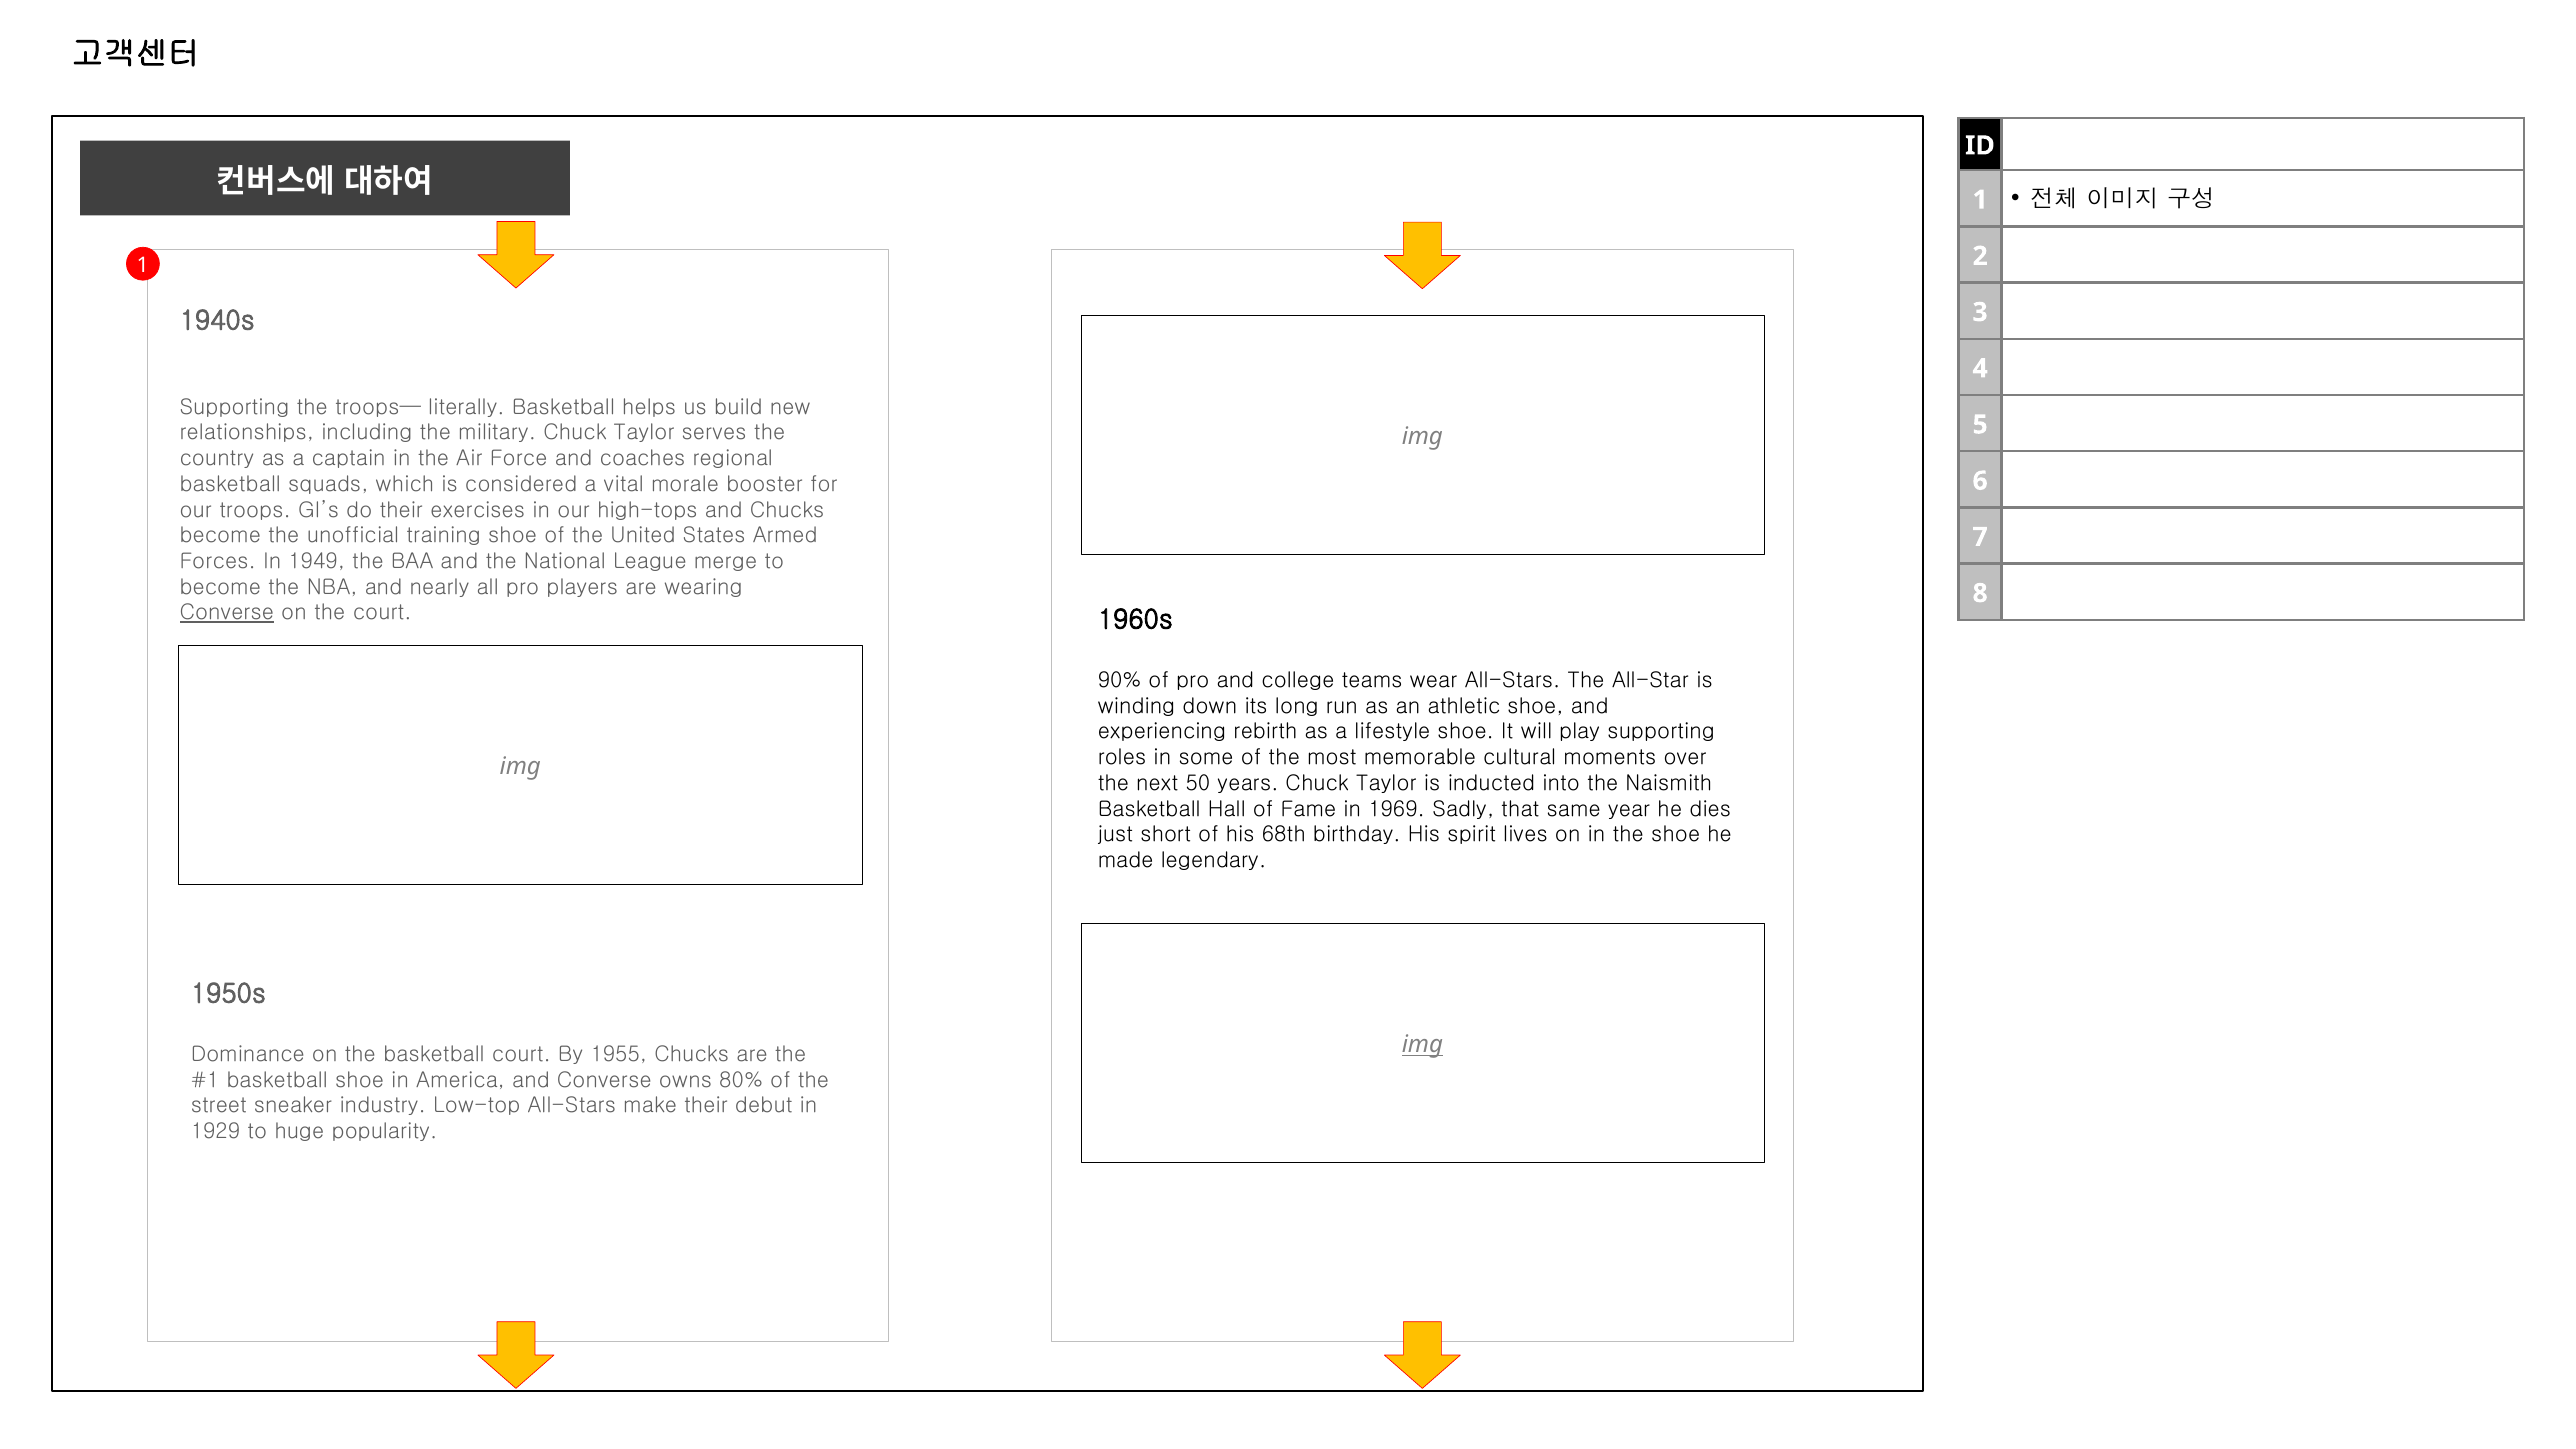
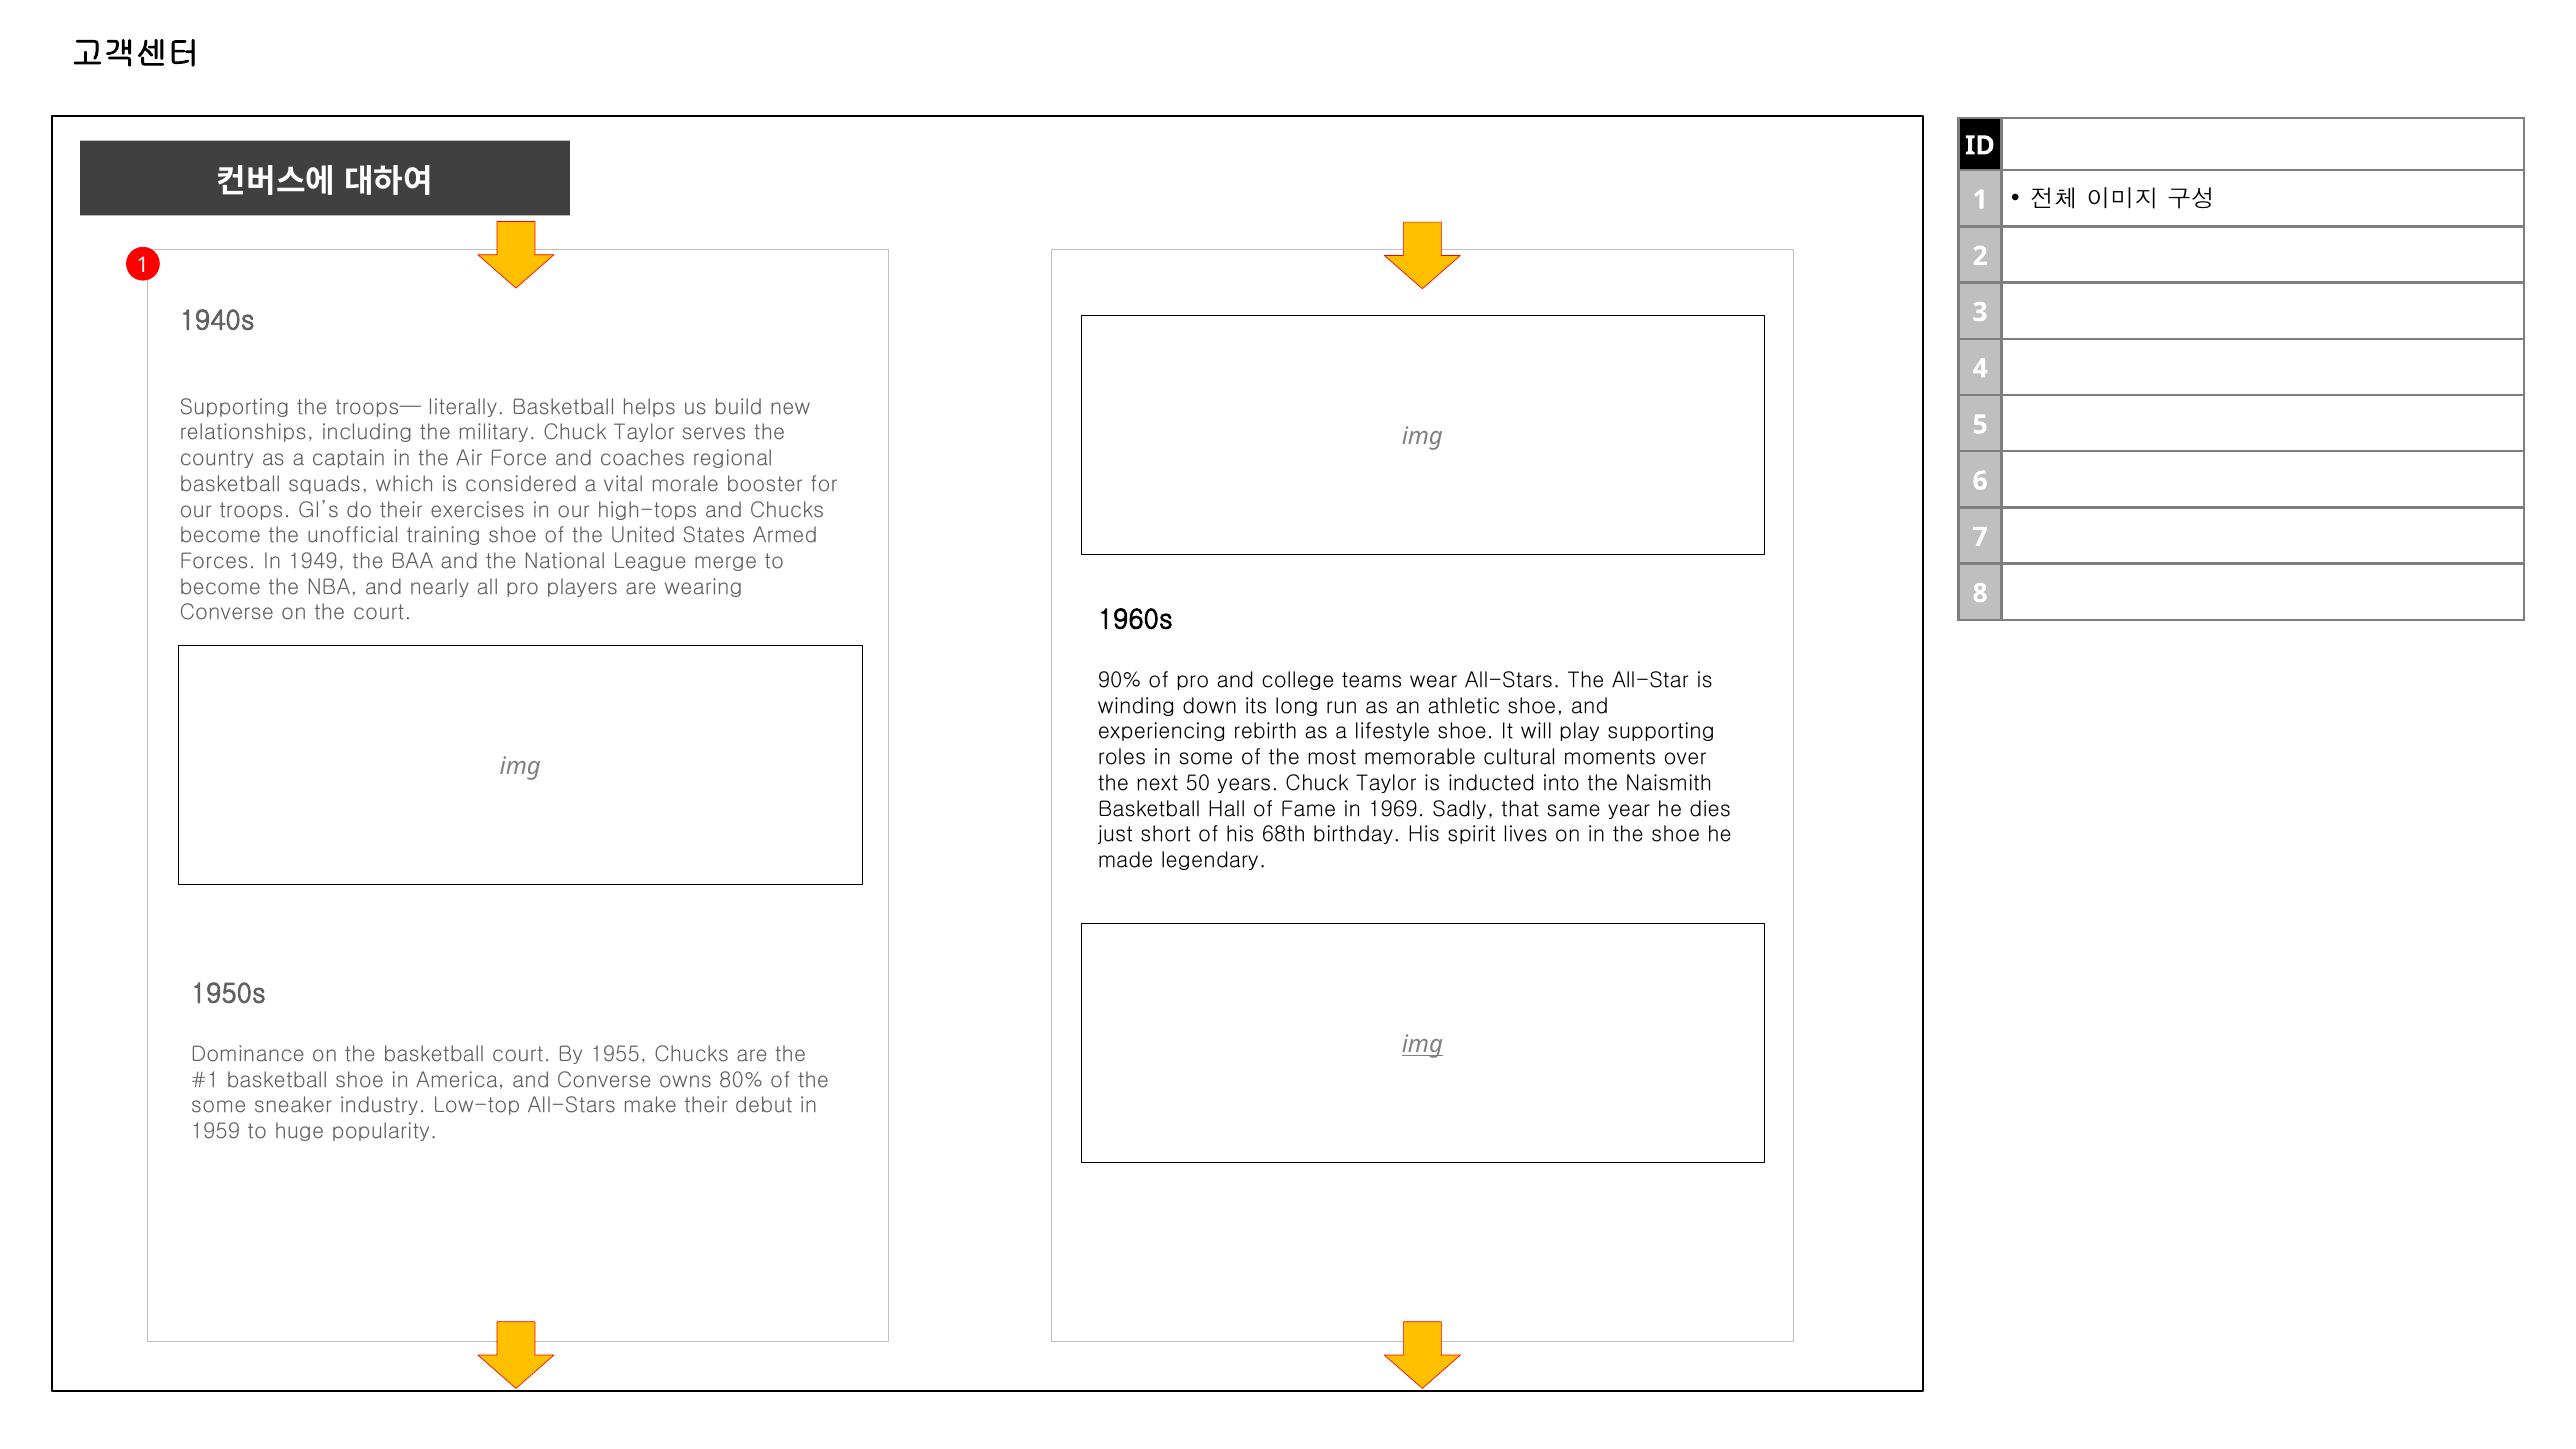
Converse at (227, 613) underline: present -> none
street at (219, 1106): street -> some
1929: 1929 -> 1959
